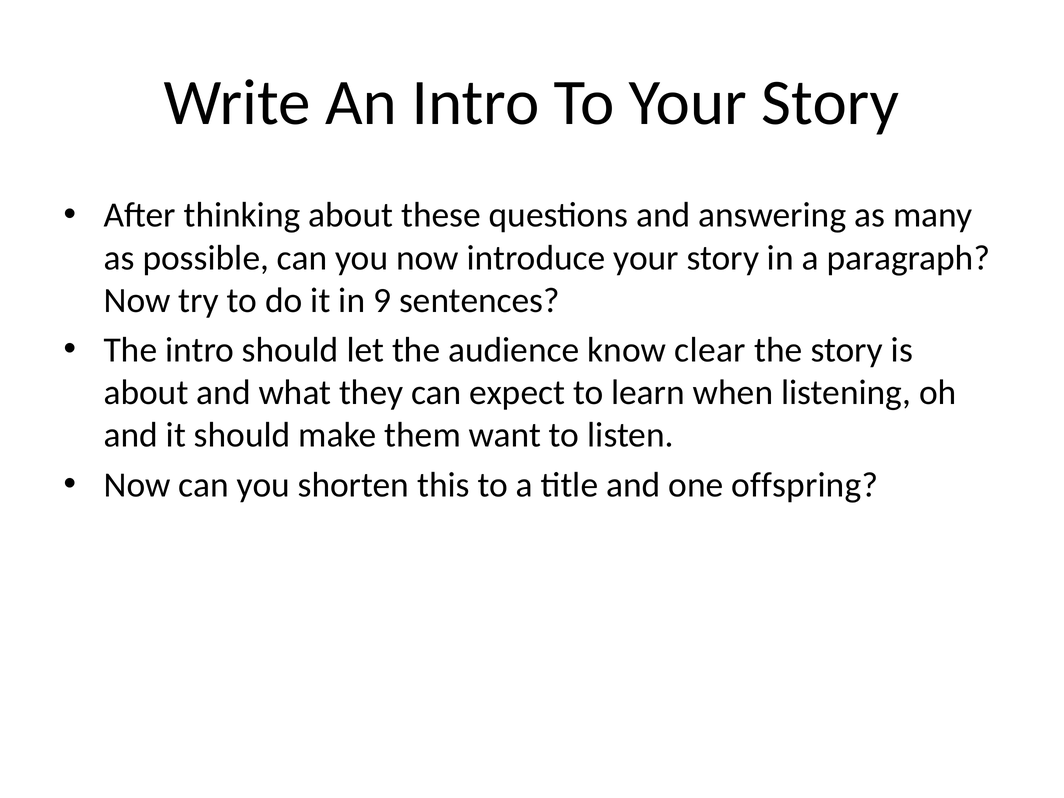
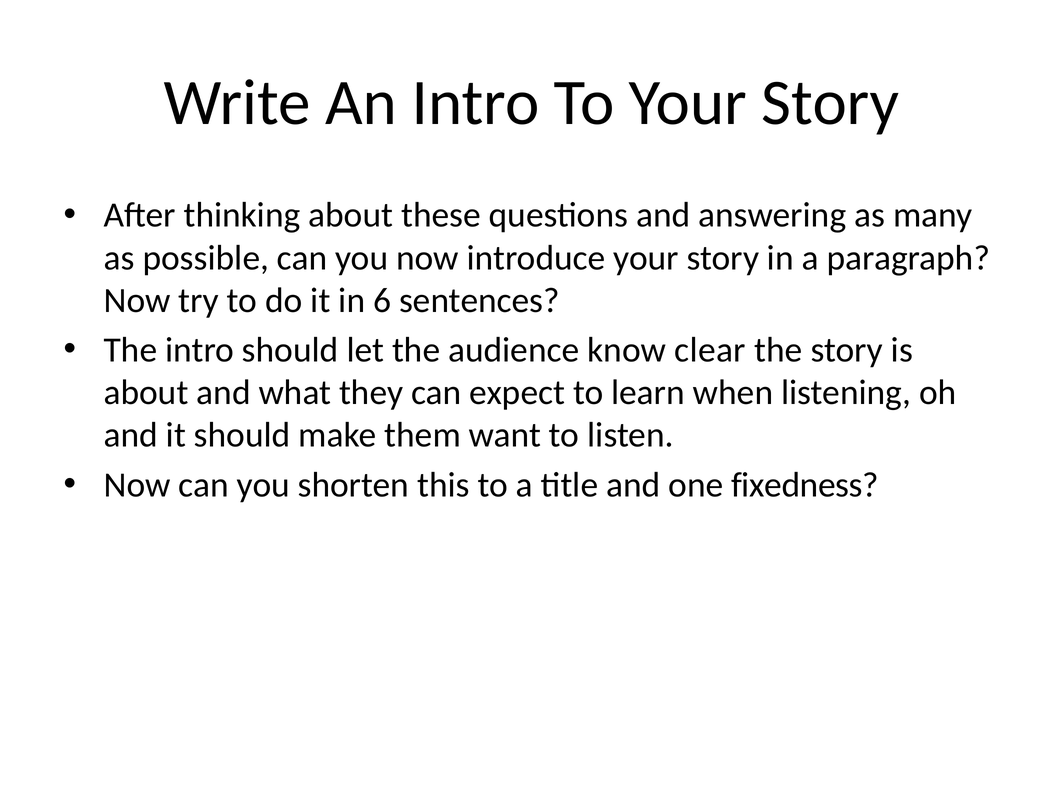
9: 9 -> 6
offspring: offspring -> fixedness
